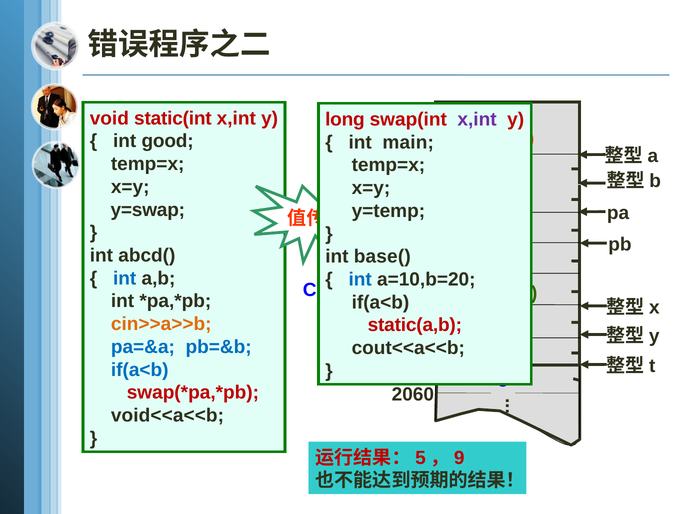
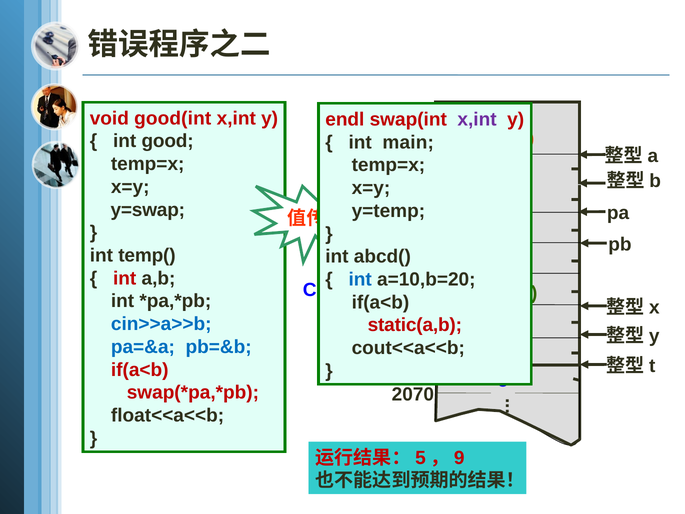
static(int: static(int -> good(int
long: long -> endl
abcd(: abcd( -> temp(
base(: base( -> abcd(
int at (125, 278) colour: blue -> red
cin>>a>>b colour: orange -> blue
if(a<b at (140, 370) colour: blue -> red
2060: 2060 -> 2070
void<<a<<b: void<<a<<b -> float<<a<<b
